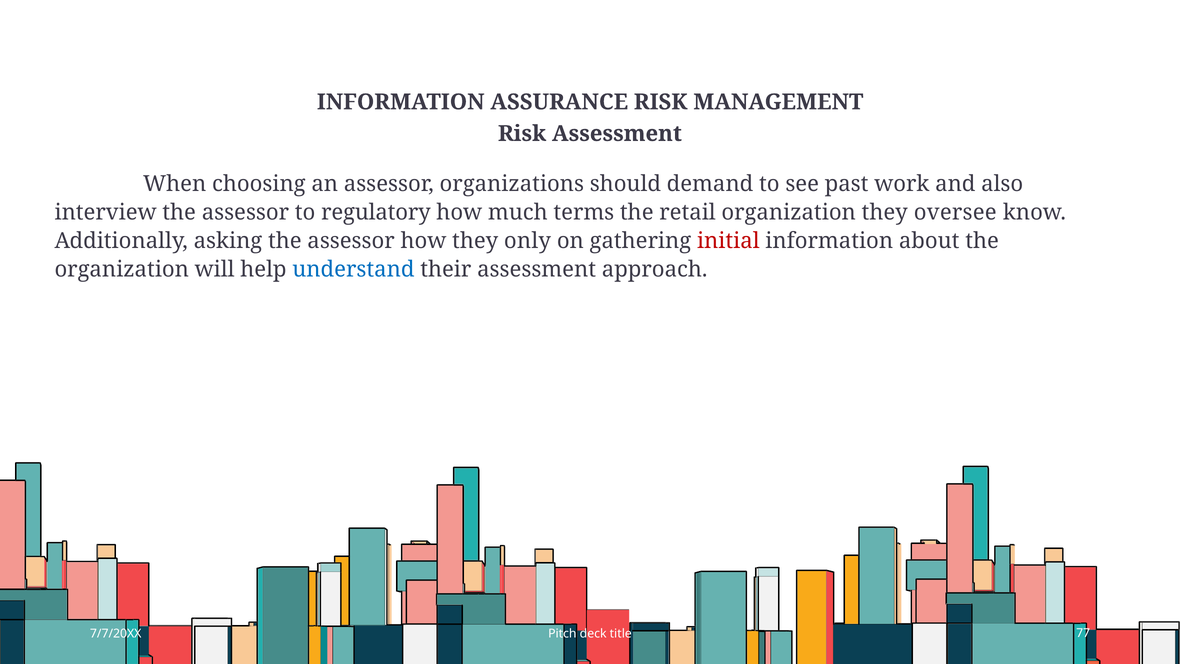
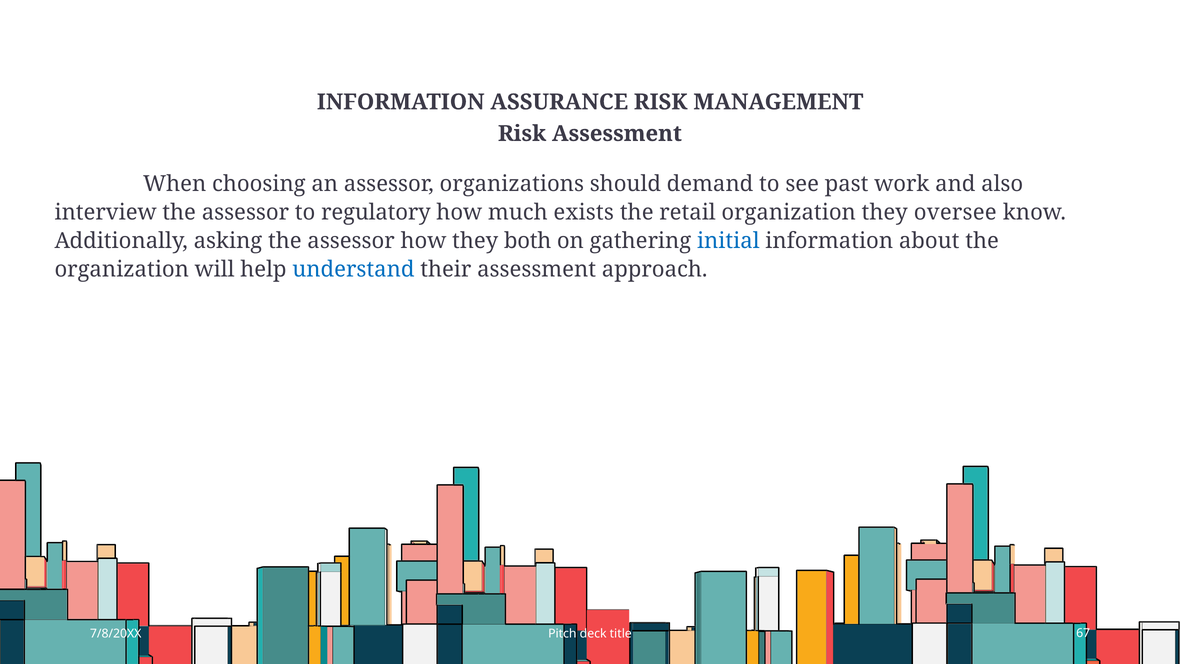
terms: terms -> exists
only: only -> both
initial colour: red -> blue
7/7/20XX: 7/7/20XX -> 7/8/20XX
77: 77 -> 67
